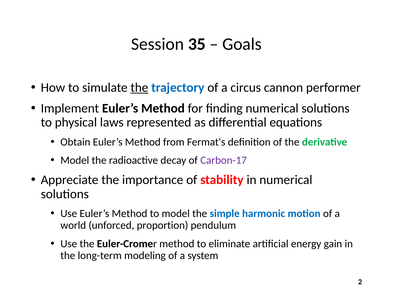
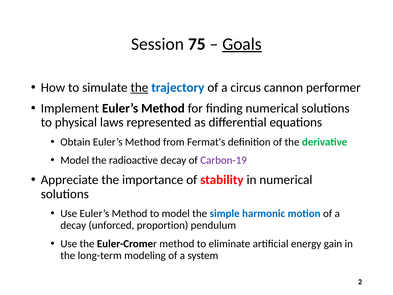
35: 35 -> 75
Goals underline: none -> present
Carbon-17: Carbon-17 -> Carbon-19
world at (73, 225): world -> decay
